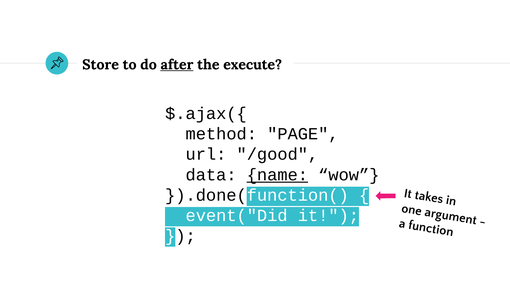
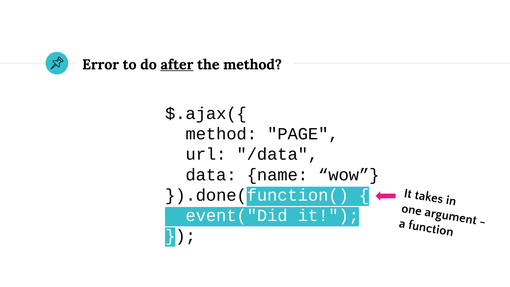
Store: Store -> Error
the execute: execute -> method
/good: /good -> /data
name underline: present -> none
